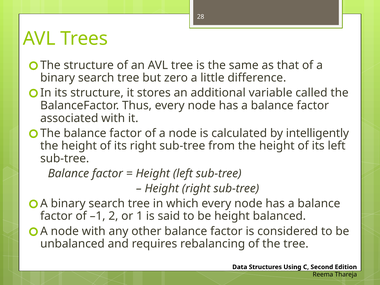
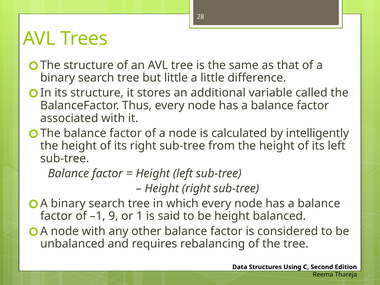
but zero: zero -> little
2: 2 -> 9
